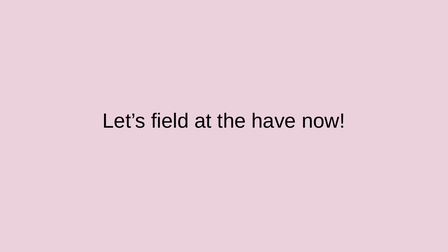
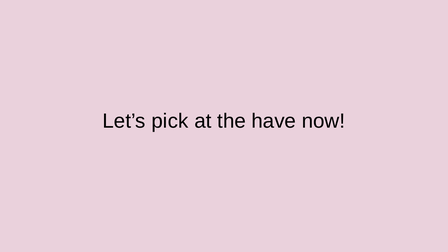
field: field -> pick
